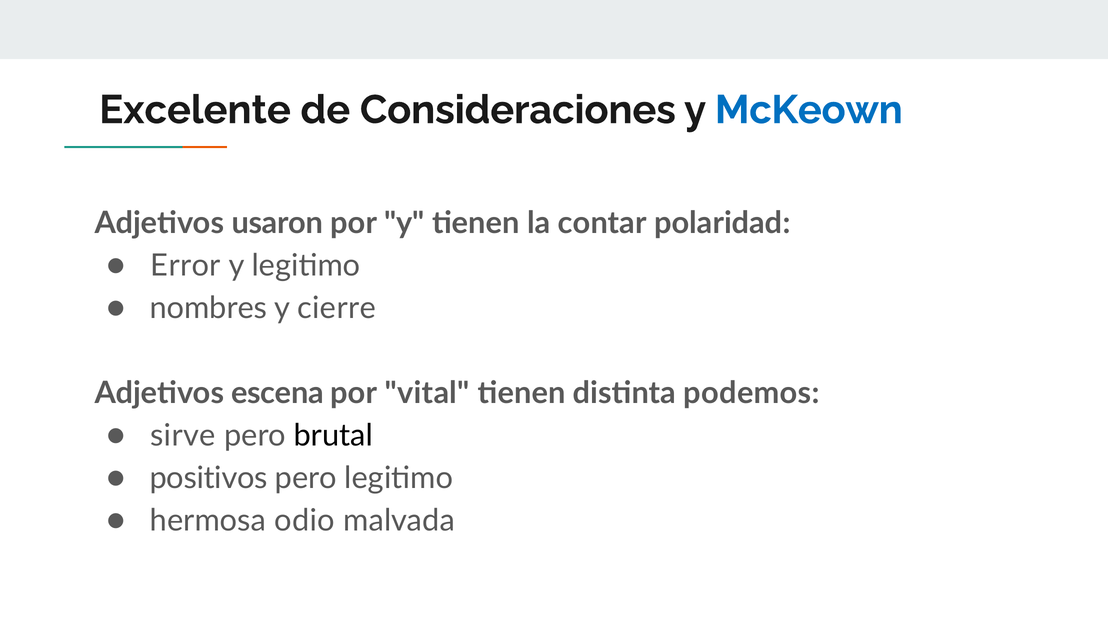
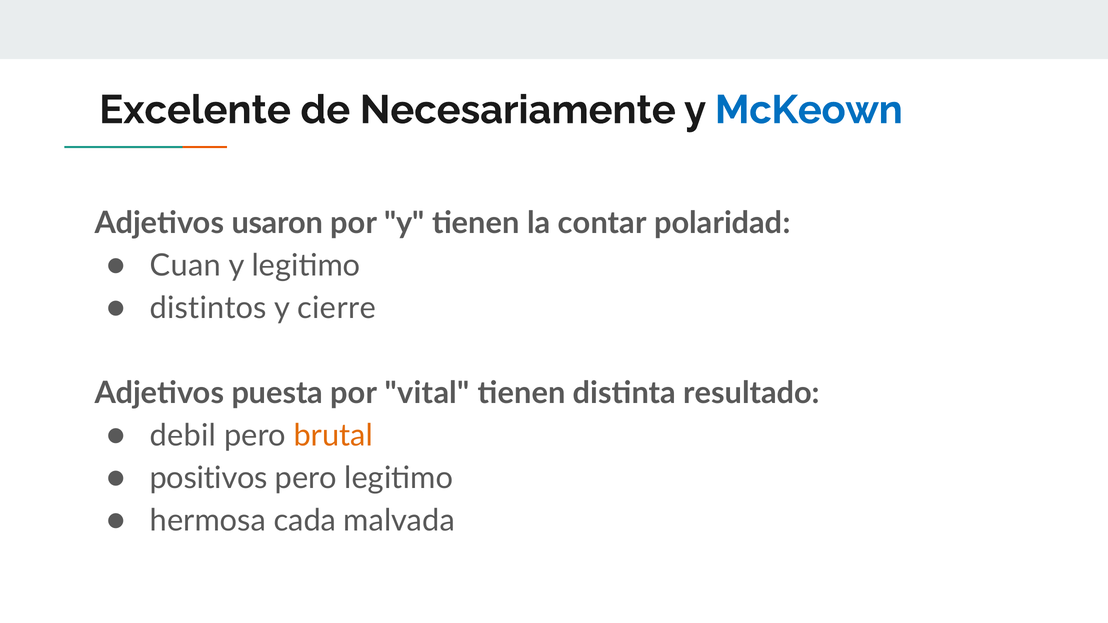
Consideraciones: Consideraciones -> Necesariamente
Error: Error -> Cuan
nombres: nombres -> distintos
escena: escena -> puesta
podemos: podemos -> resultado
sirve: sirve -> debil
brutal colour: black -> orange
odio: odio -> cada
